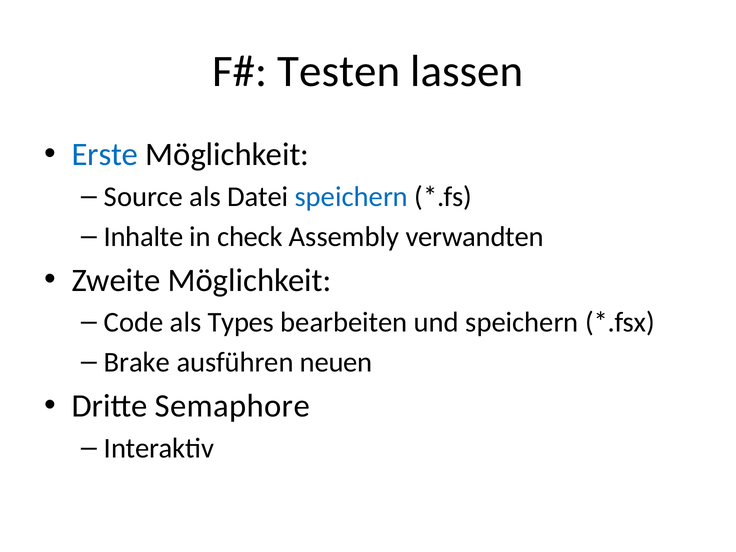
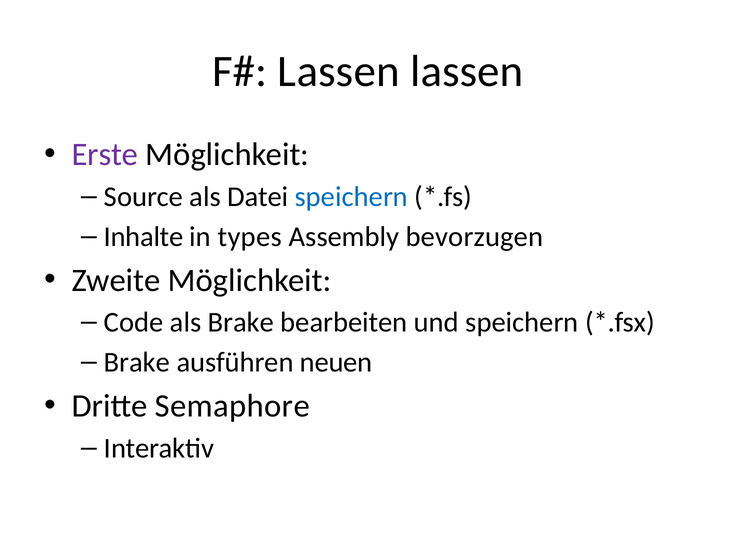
Testen at (339, 71): Testen -> Lassen
Erste colour: blue -> purple
check: check -> types
verwandten: verwandten -> bevorzugen
als Types: Types -> Brake
